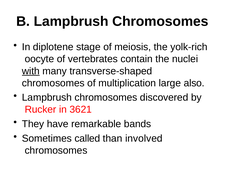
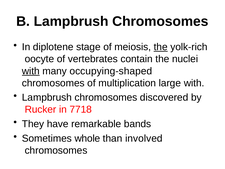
the at (161, 47) underline: none -> present
transverse-shaped: transverse-shaped -> occupying-shaped
large also: also -> with
3621: 3621 -> 7718
called: called -> whole
